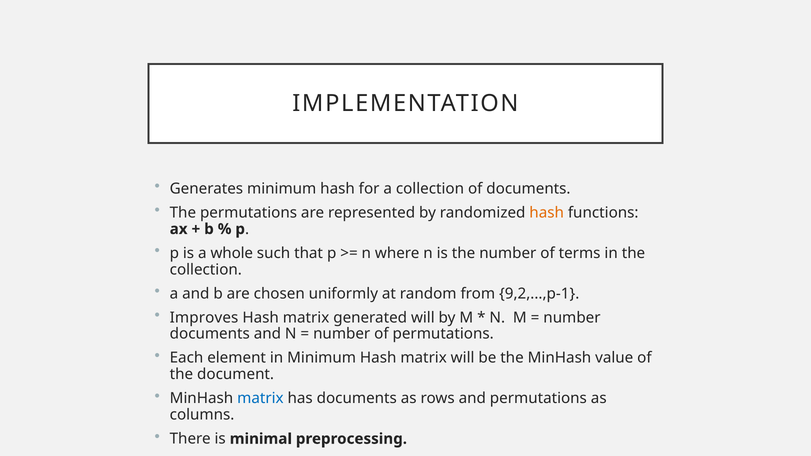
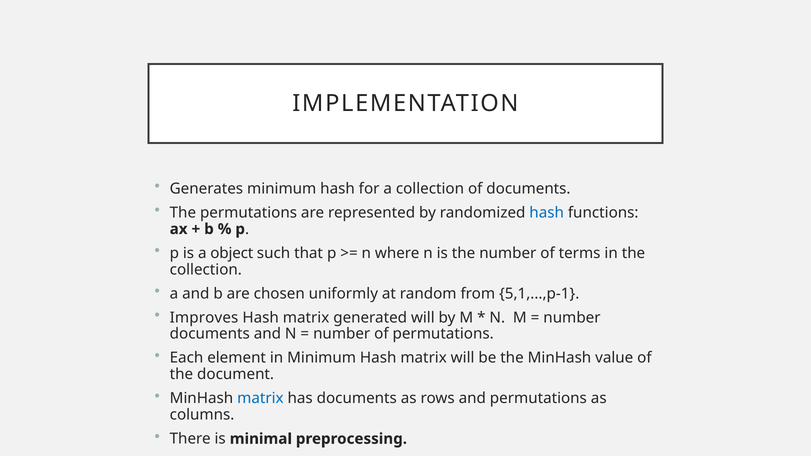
hash at (547, 213) colour: orange -> blue
whole: whole -> object
9,2,...,p-1: 9,2,...,p-1 -> 5,1,...,p-1
